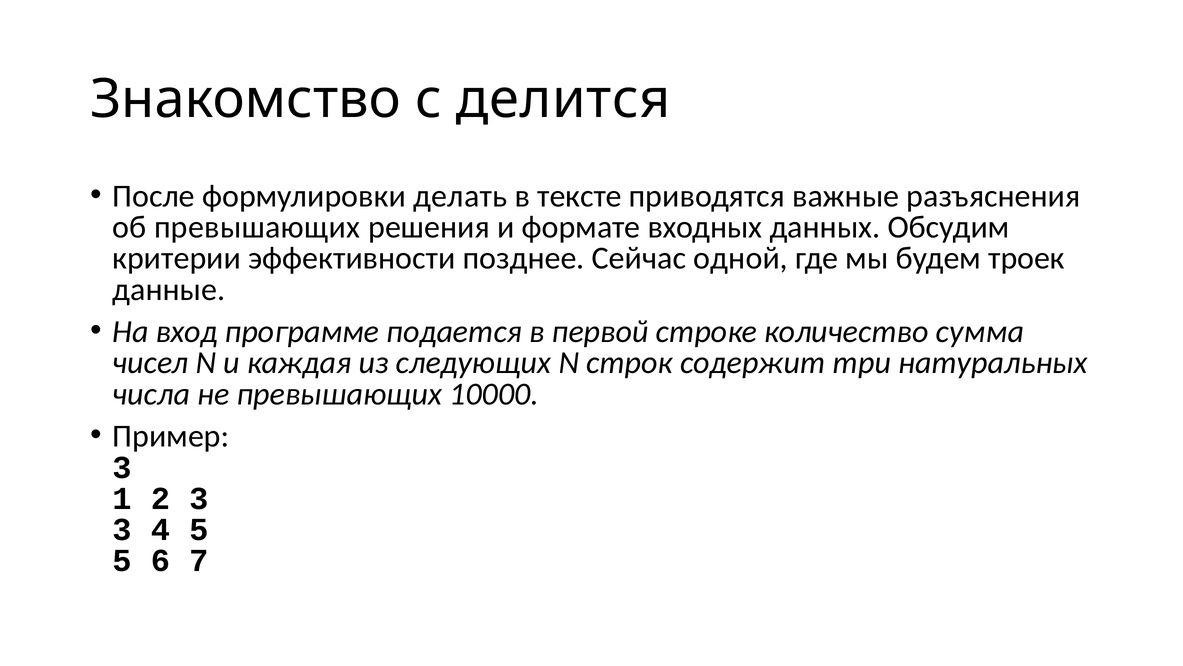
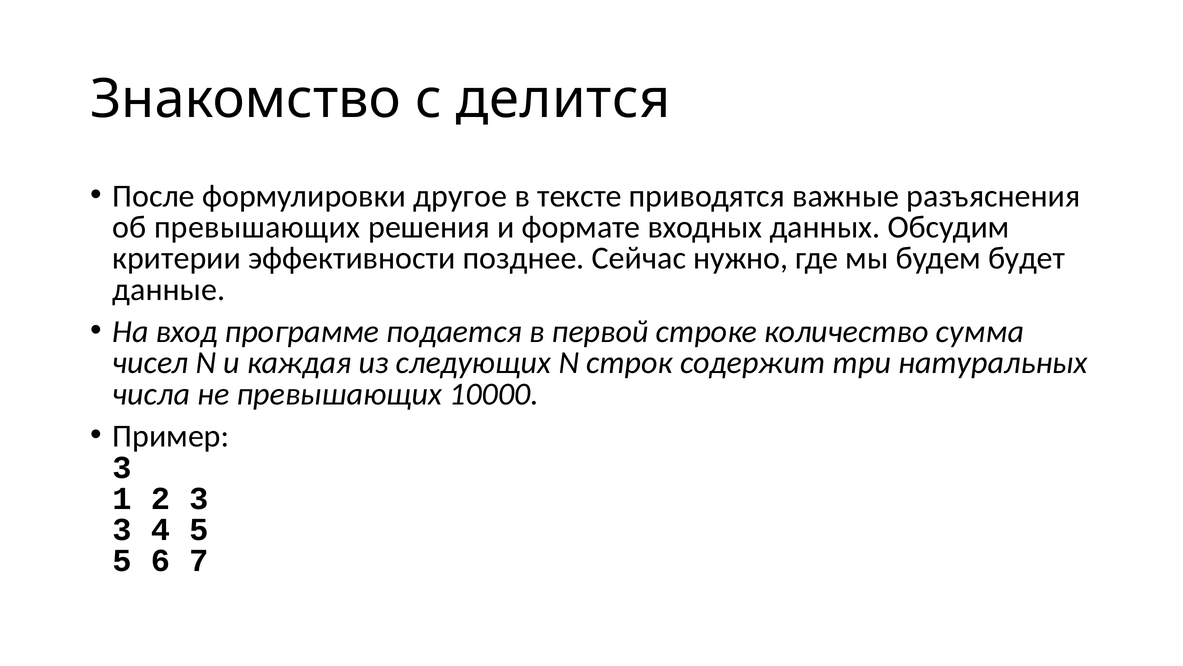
делать: делать -> другое
одной: одной -> нужно
троек: троек -> будет
